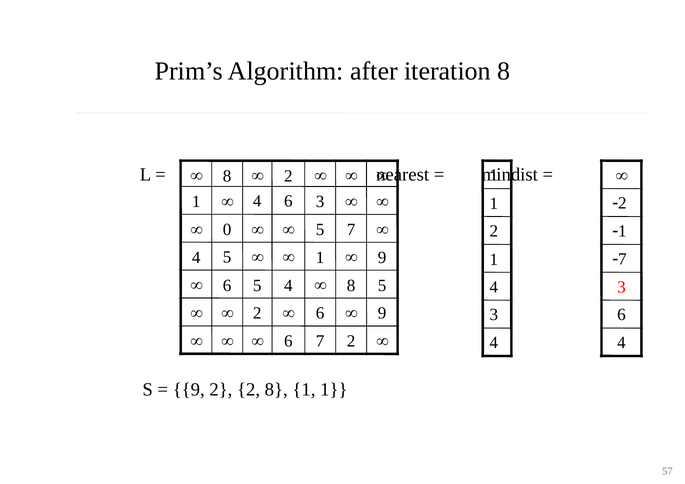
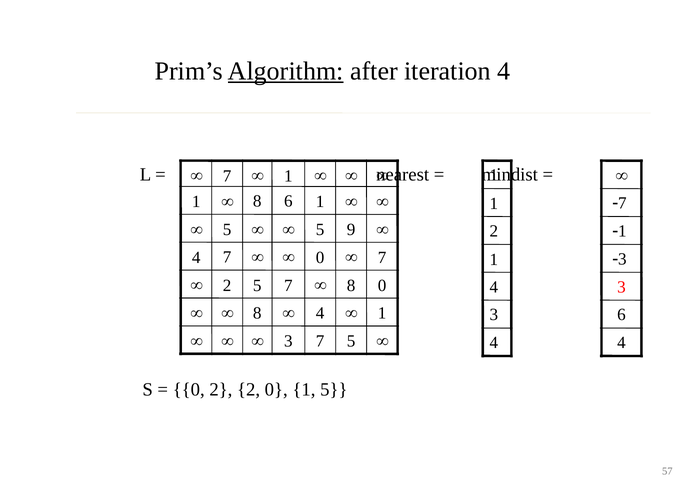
Algorithm underline: none -> present
iteration 8: 8 -> 4
8 at (227, 176): 8 -> 7
2 at (288, 176): 2 -> 1
4 at (257, 201): 4 -> 8
6 3: 3 -> 1
-2: -2 -> -7
0 at (227, 230): 0 -> 5
5 7: 7 -> 9
4 5: 5 -> 7
1 at (320, 258): 1 -> 0
9 at (382, 258): 9 -> 7
-7: -7 -> -3
6 at (227, 286): 6 -> 2
5 4: 4 -> 7
8 5: 5 -> 0
2 at (257, 314): 2 -> 8
6 at (320, 314): 6 -> 4
9 at (382, 314): 9 -> 1
6 at (288, 341): 6 -> 3
7 2: 2 -> 5
9 at (189, 390): 9 -> 0
2 8: 8 -> 0
1 at (334, 390): 1 -> 5
